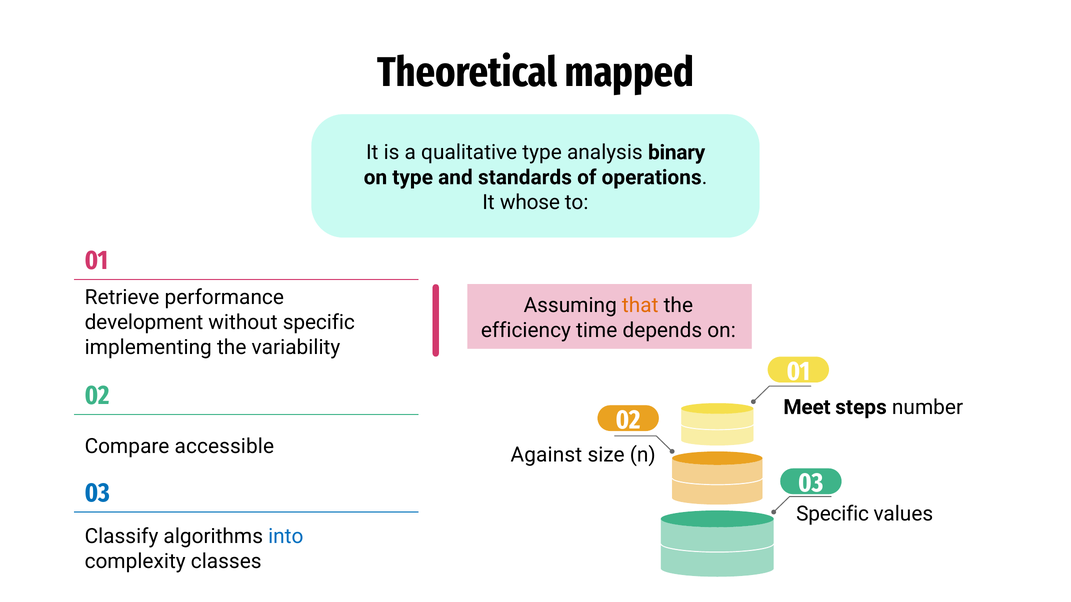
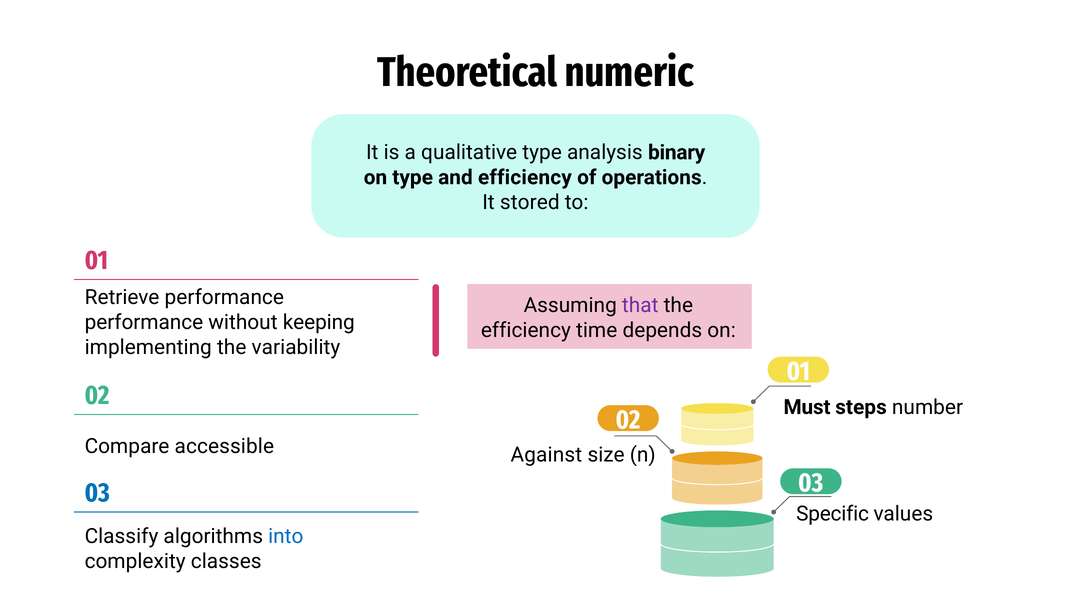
mapped: mapped -> numeric
and standards: standards -> efficiency
whose: whose -> stored
that colour: orange -> purple
development at (144, 323): development -> performance
without specific: specific -> keeping
Meet: Meet -> Must
